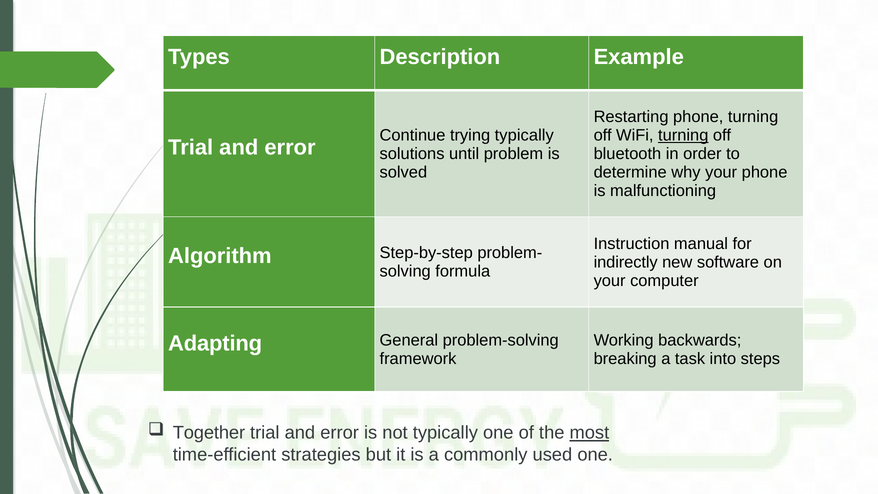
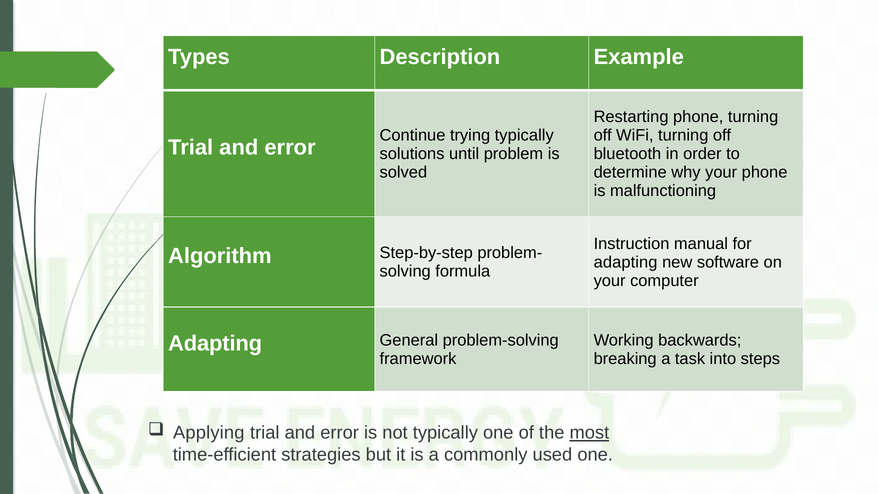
turning at (683, 135) underline: present -> none
indirectly at (626, 262): indirectly -> adapting
Together: Together -> Applying
